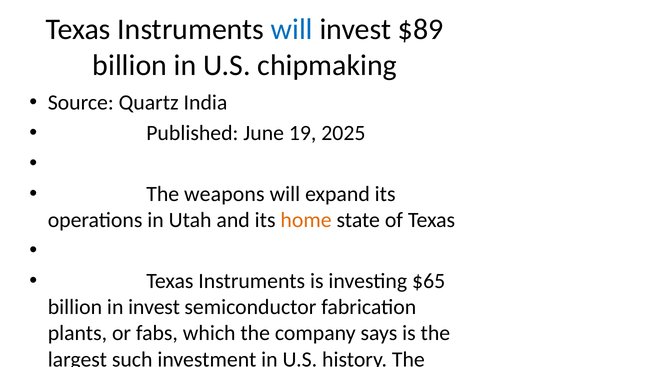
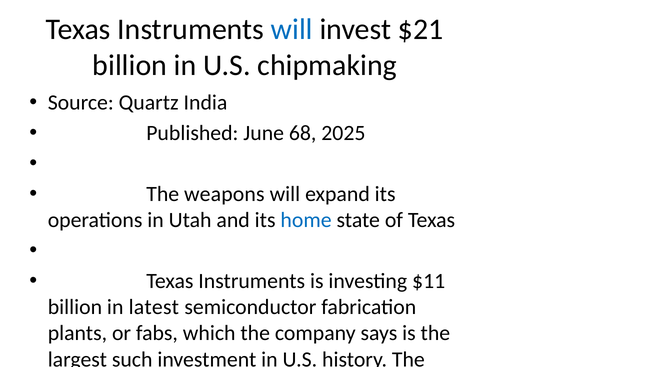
$89: $89 -> $21
19: 19 -> 68
home colour: orange -> blue
$65: $65 -> $11
in invest: invest -> latest
